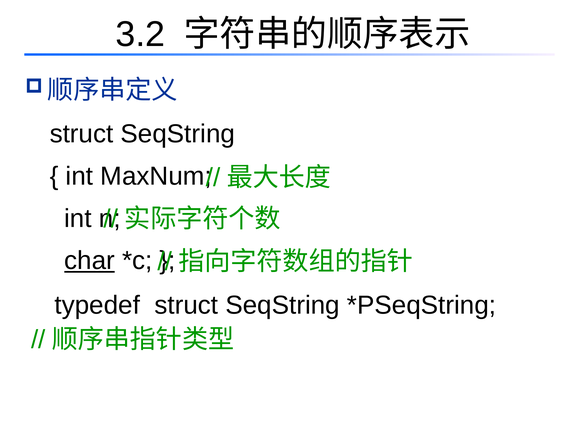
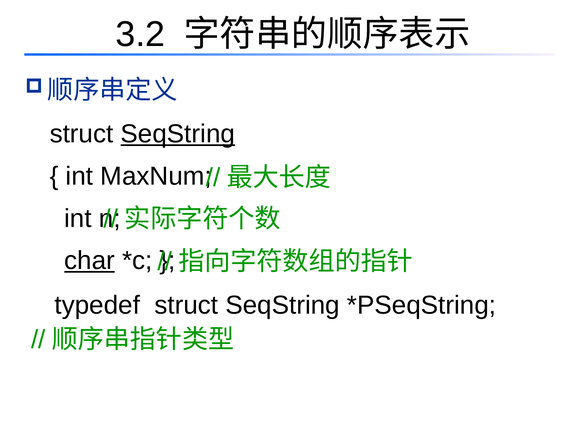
SeqString at (178, 134) underline: none -> present
